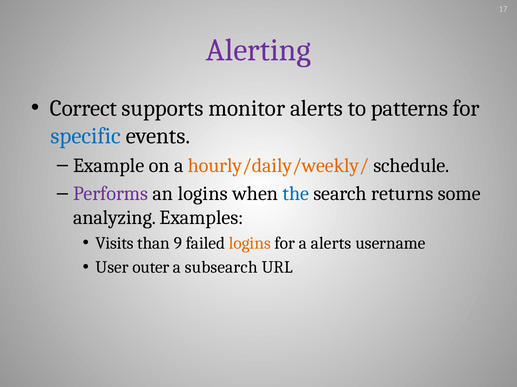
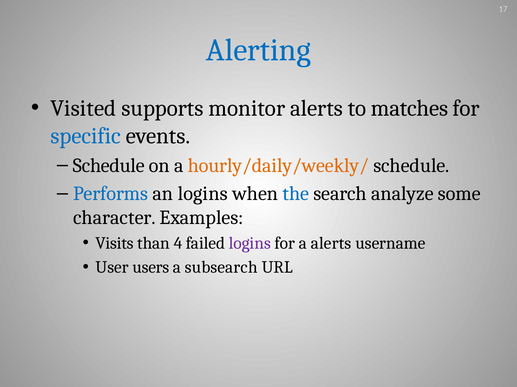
Alerting colour: purple -> blue
Correct: Correct -> Visited
patterns: patterns -> matches
Example at (109, 166): Example -> Schedule
Performs colour: purple -> blue
returns: returns -> analyze
analyzing: analyzing -> character
9: 9 -> 4
logins at (250, 244) colour: orange -> purple
outer: outer -> users
